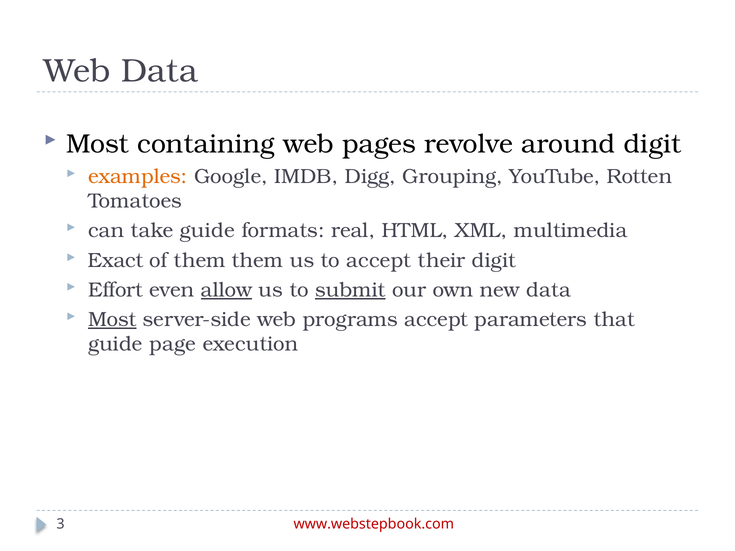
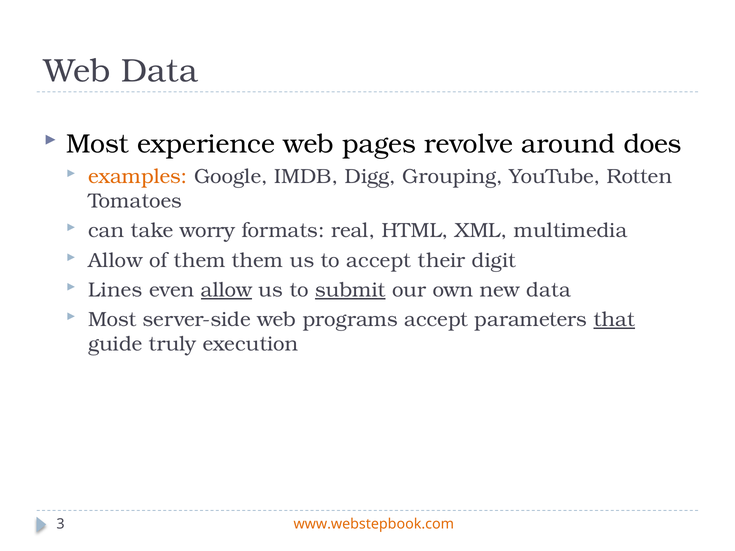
containing: containing -> experience
around digit: digit -> does
take guide: guide -> worry
Exact at (116, 260): Exact -> Allow
Effort: Effort -> Lines
Most at (112, 320) underline: present -> none
that underline: none -> present
page: page -> truly
www.webstepbook.com colour: red -> orange
